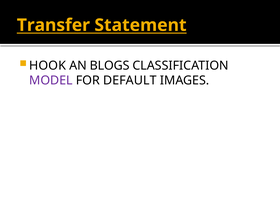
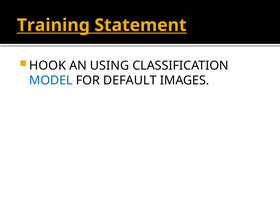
Transfer: Transfer -> Training
BLOGS: BLOGS -> USING
MODEL colour: purple -> blue
